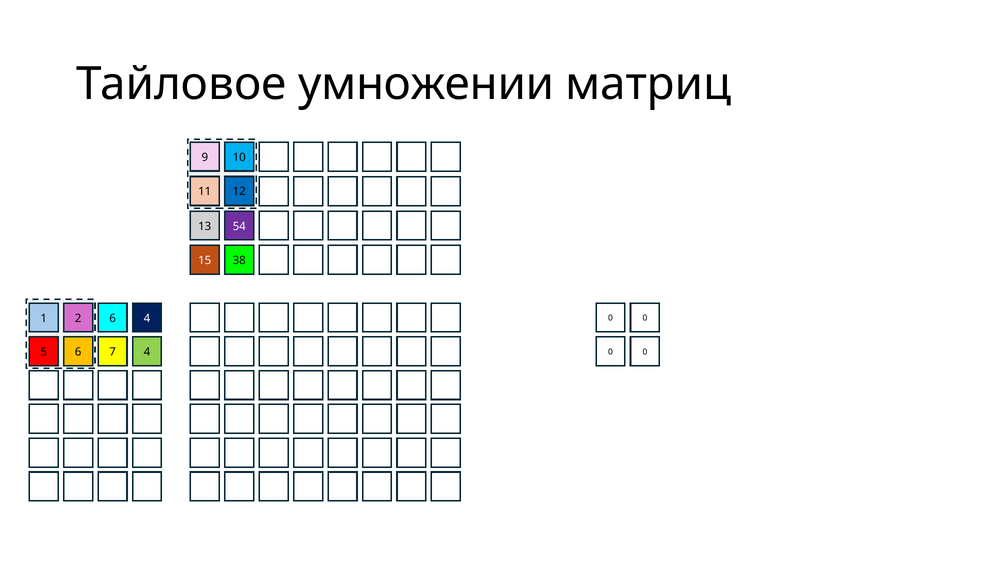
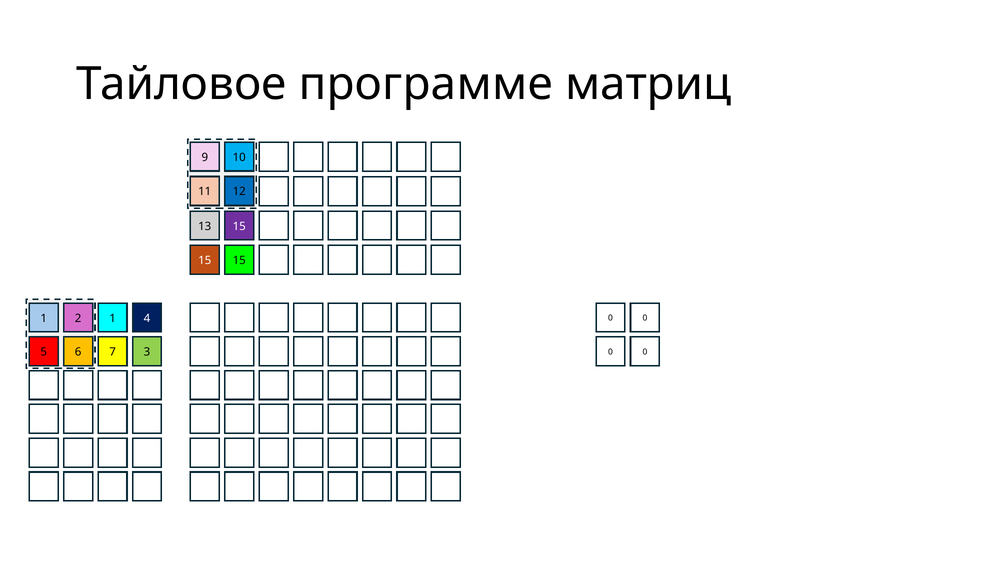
умножении: умножении -> программе
13 54: 54 -> 15
15 38: 38 -> 15
6 at (113, 319): 6 -> 1
7 4: 4 -> 3
